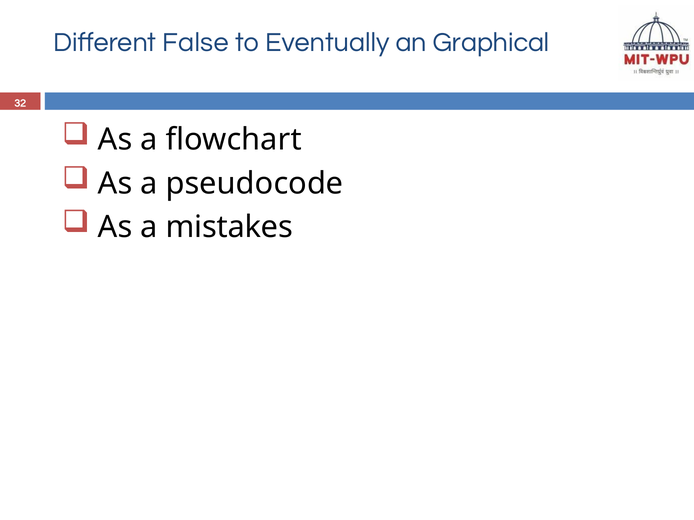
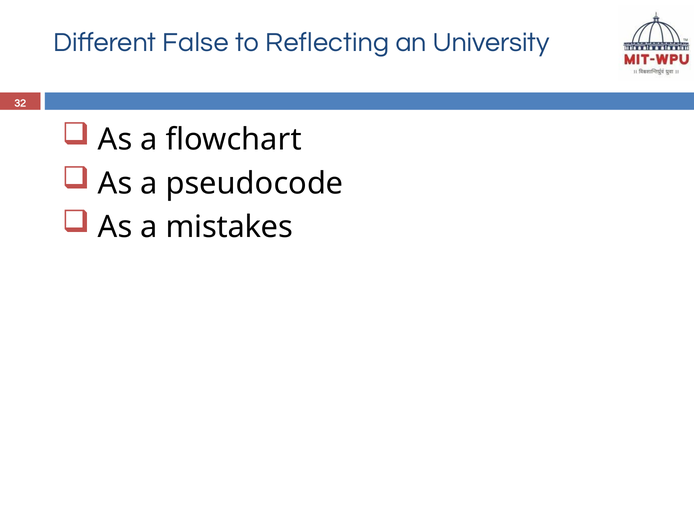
Eventually: Eventually -> Reflecting
Graphical: Graphical -> University
